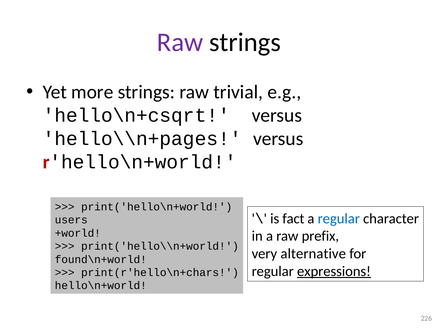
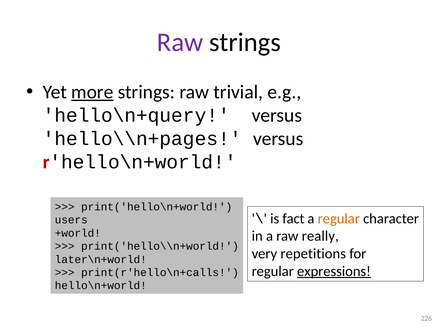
more underline: none -> present
hello\n+csqrt: hello\n+csqrt -> hello\n+query
regular at (339, 218) colour: blue -> orange
prefix: prefix -> really
alternative: alternative -> repetitions
found\n+world: found\n+world -> later\n+world
print(r'hello\n+chars: print(r'hello\n+chars -> print(r'hello\n+calls
